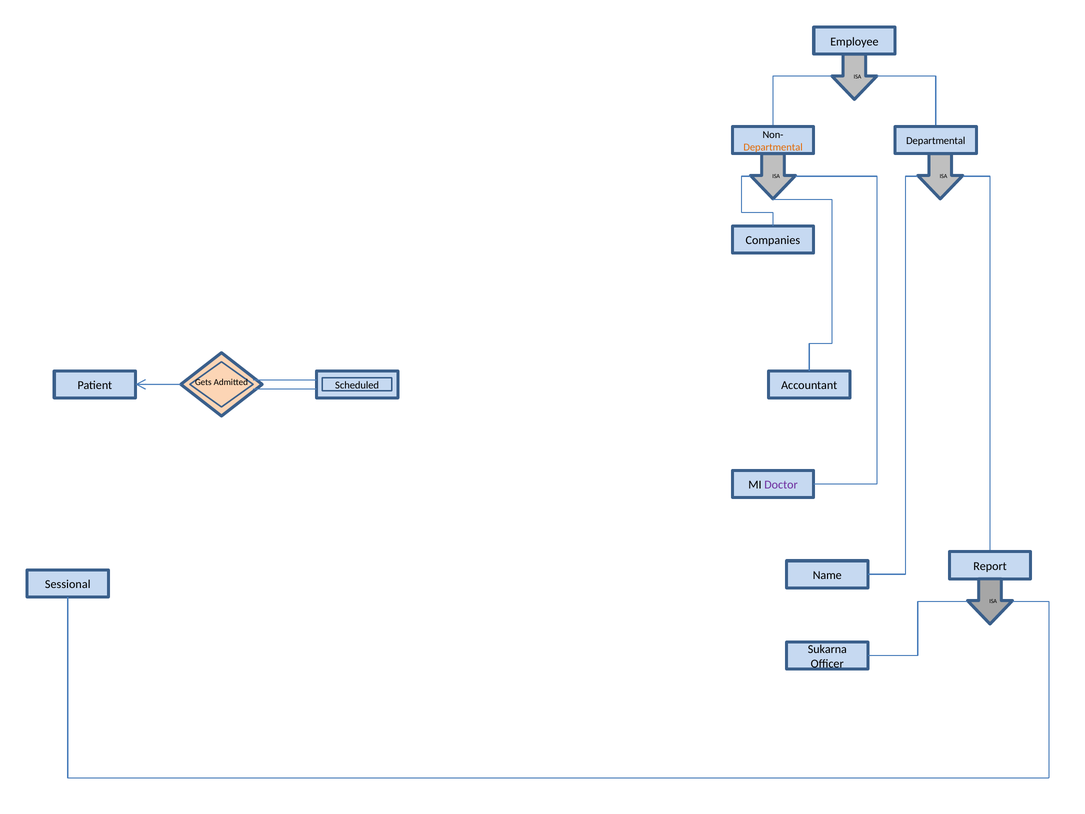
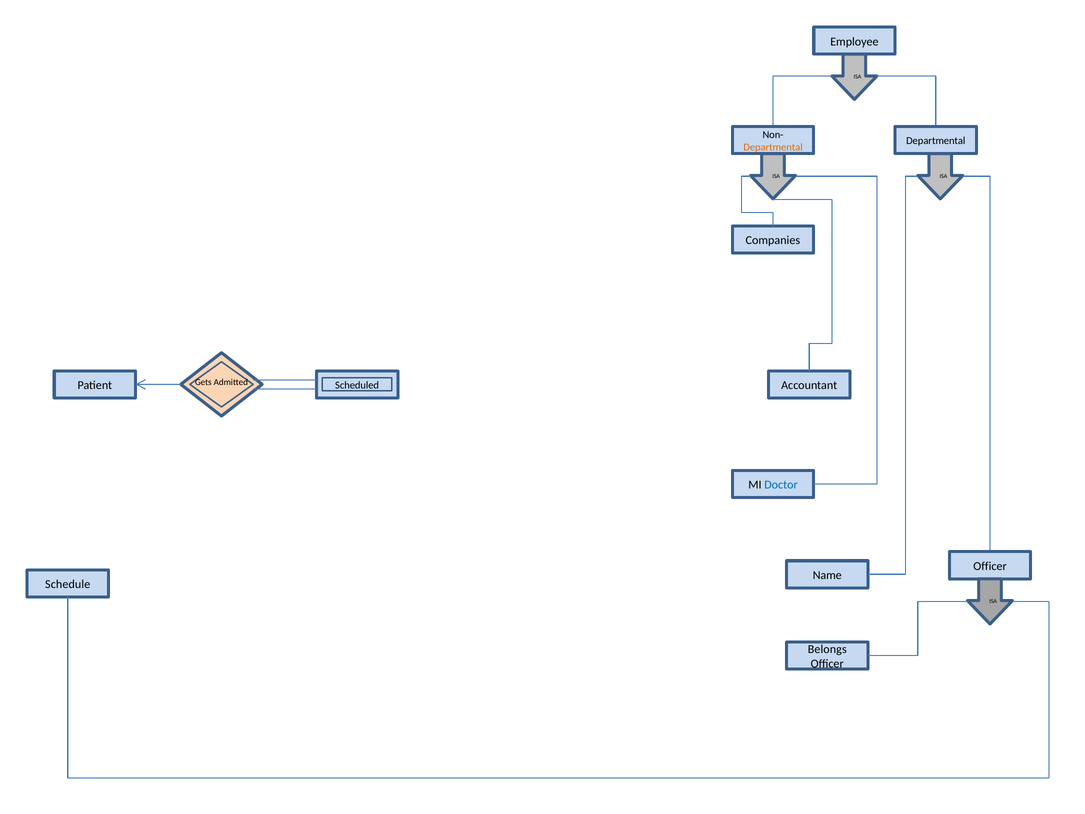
Doctor colour: purple -> blue
Report at (990, 566): Report -> Officer
Sessional: Sessional -> Schedule
Sukarna: Sukarna -> Belongs
